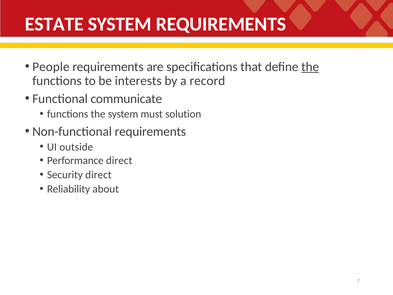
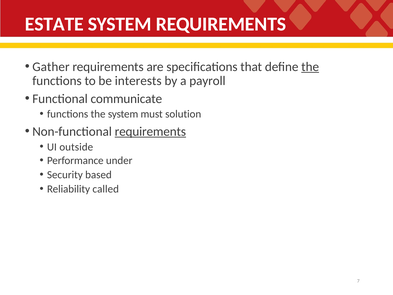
People: People -> Gather
record: record -> payroll
requirements at (150, 131) underline: none -> present
Performance direct: direct -> under
Security direct: direct -> based
about: about -> called
